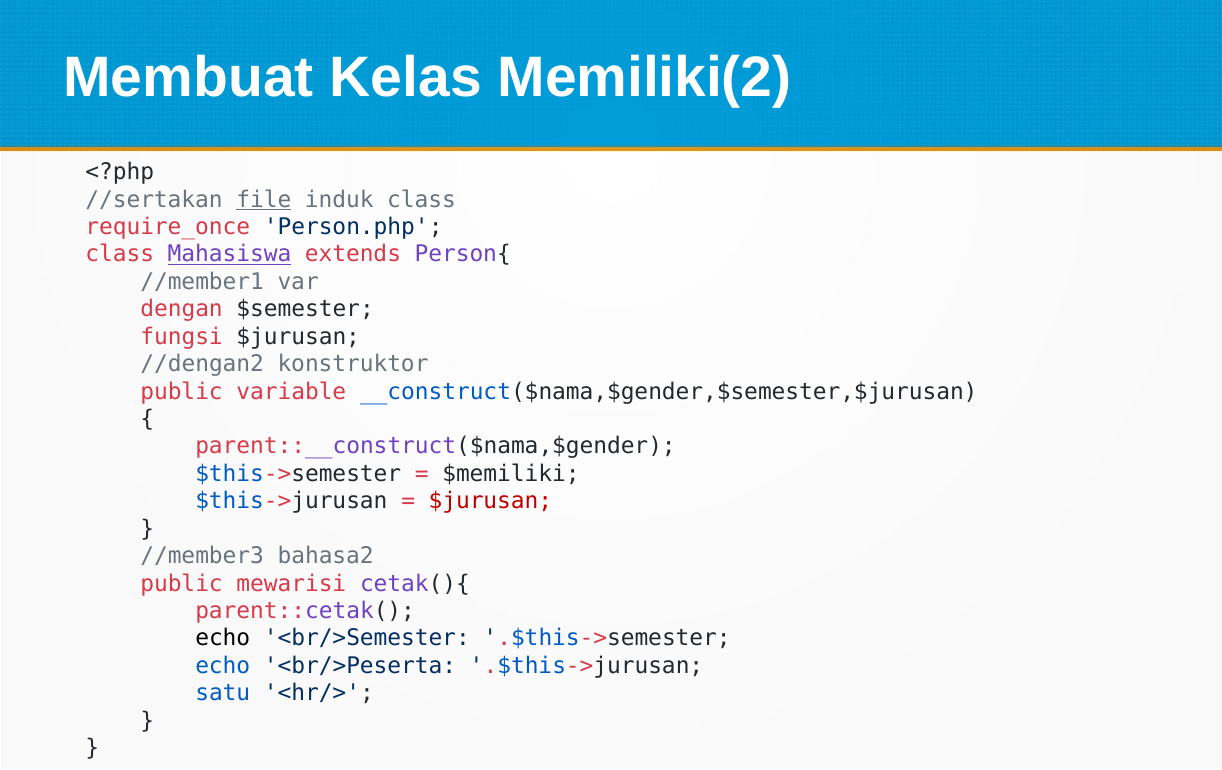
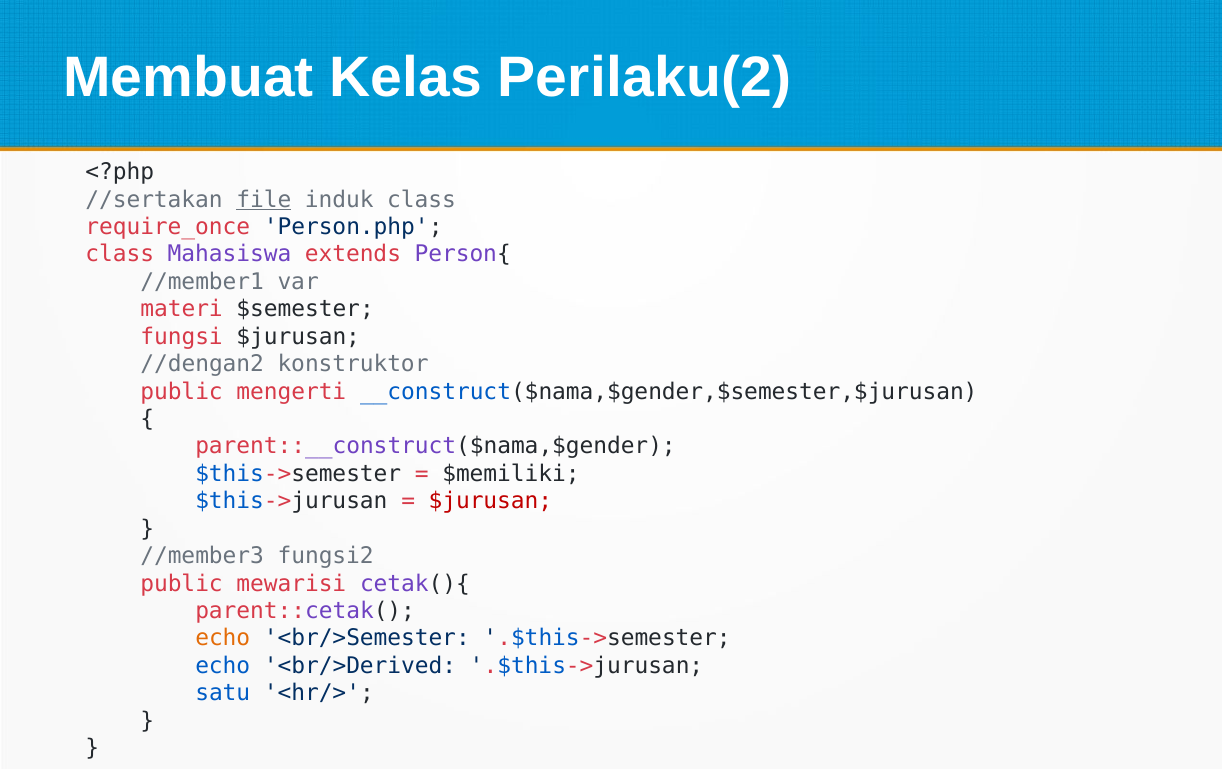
Memiliki(2: Memiliki(2 -> Perilaku(2
Mahasiswa underline: present -> none
dengan: dengan -> materi
variable: variable -> mengerti
bahasa2: bahasa2 -> fungsi2
echo at (223, 638) colour: black -> orange
<br/>Peserta: <br/>Peserta -> <br/>Derived
